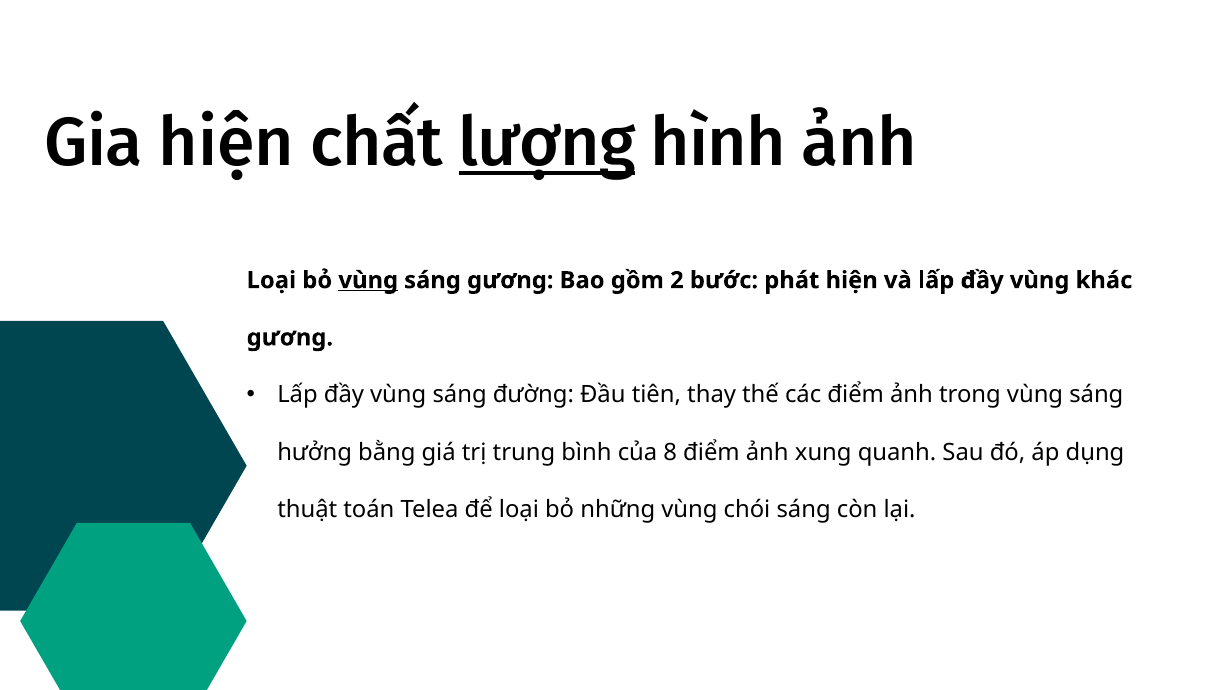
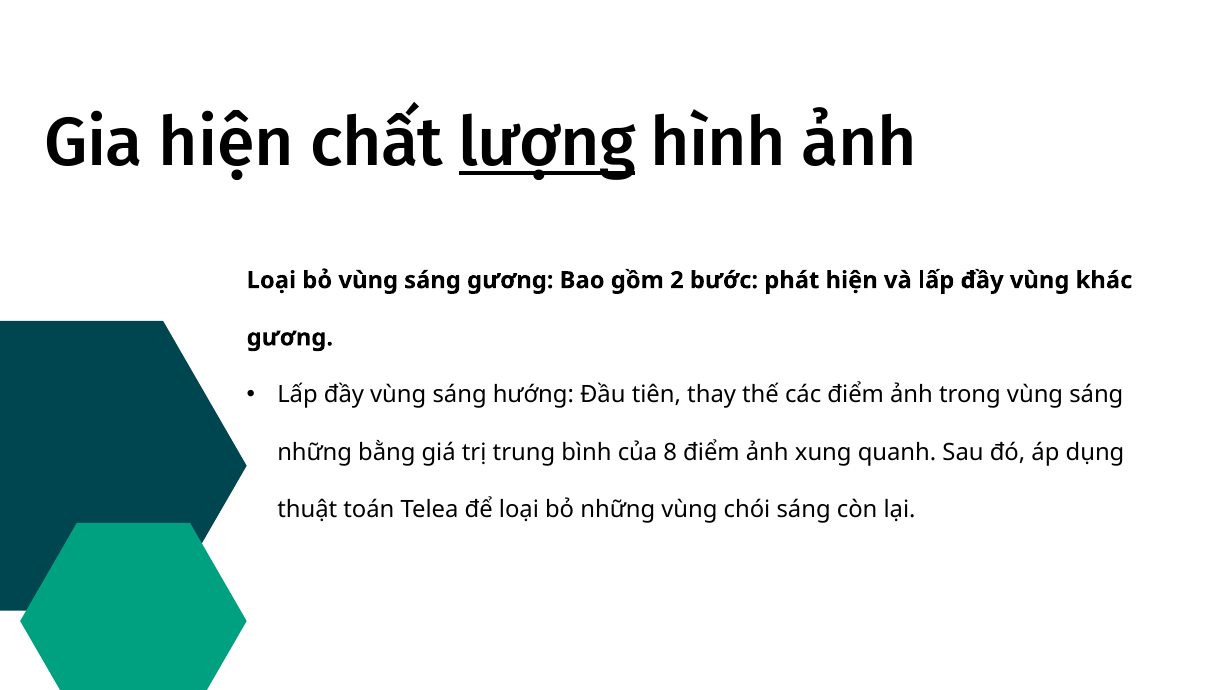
vùng at (368, 280) underline: present -> none
đường: đường -> hướng
hưởng at (315, 452): hưởng -> những
